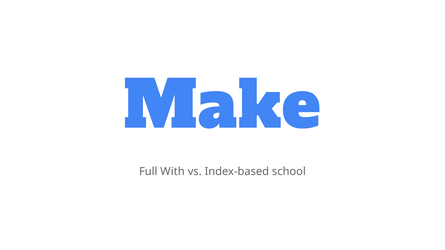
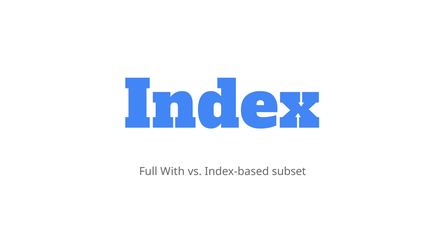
Make: Make -> Index
school: school -> subset
